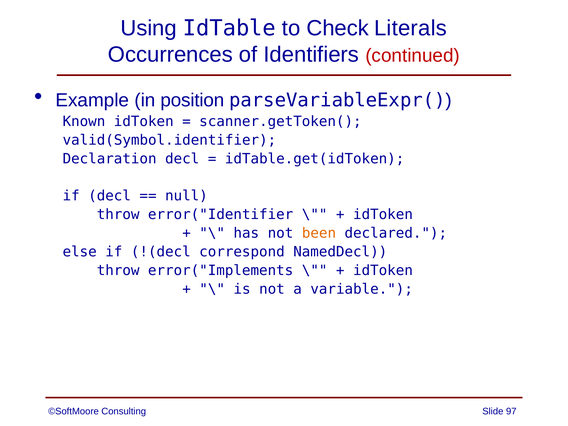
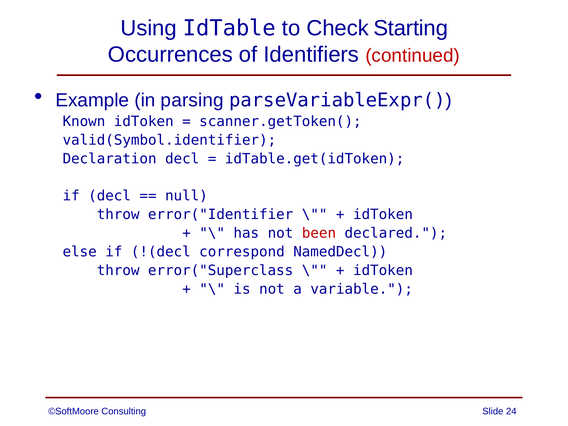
Literals: Literals -> Starting
position: position -> parsing
been colour: orange -> red
error("Implements: error("Implements -> error("Superclass
97: 97 -> 24
